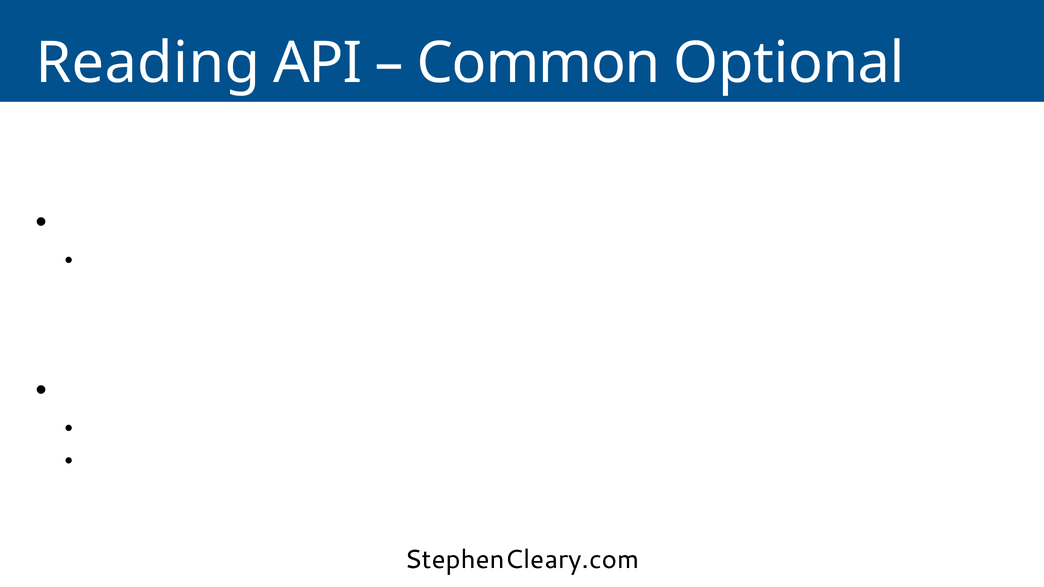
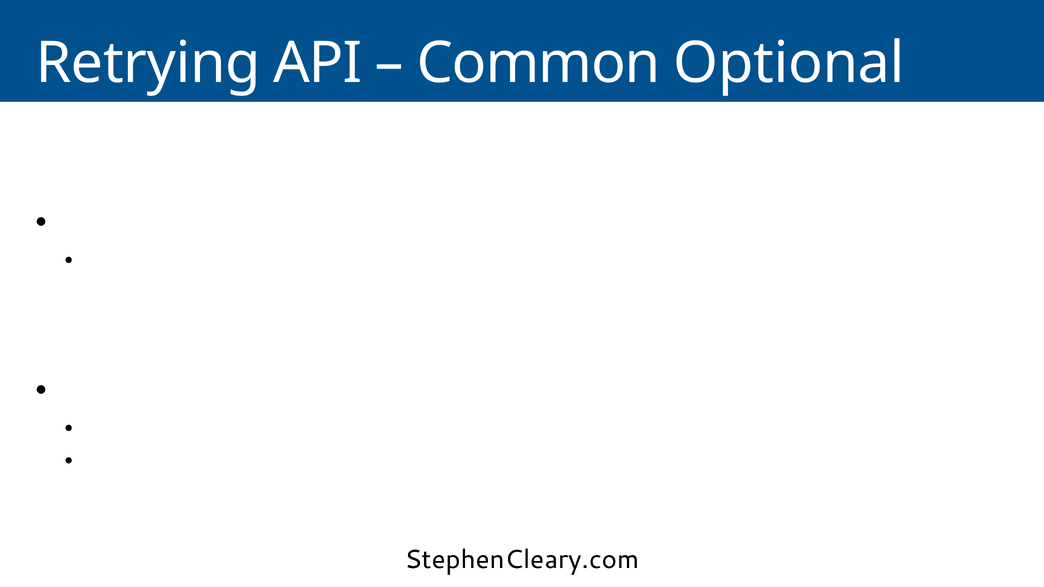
Reading: Reading -> Retrying
